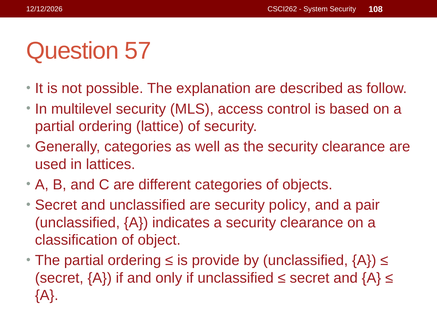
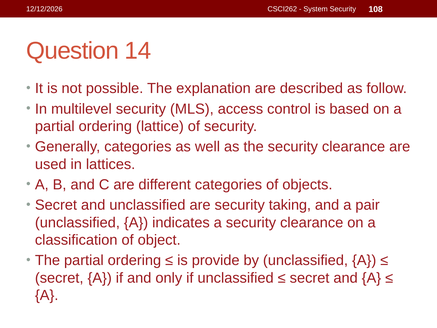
57: 57 -> 14
policy: policy -> taking
